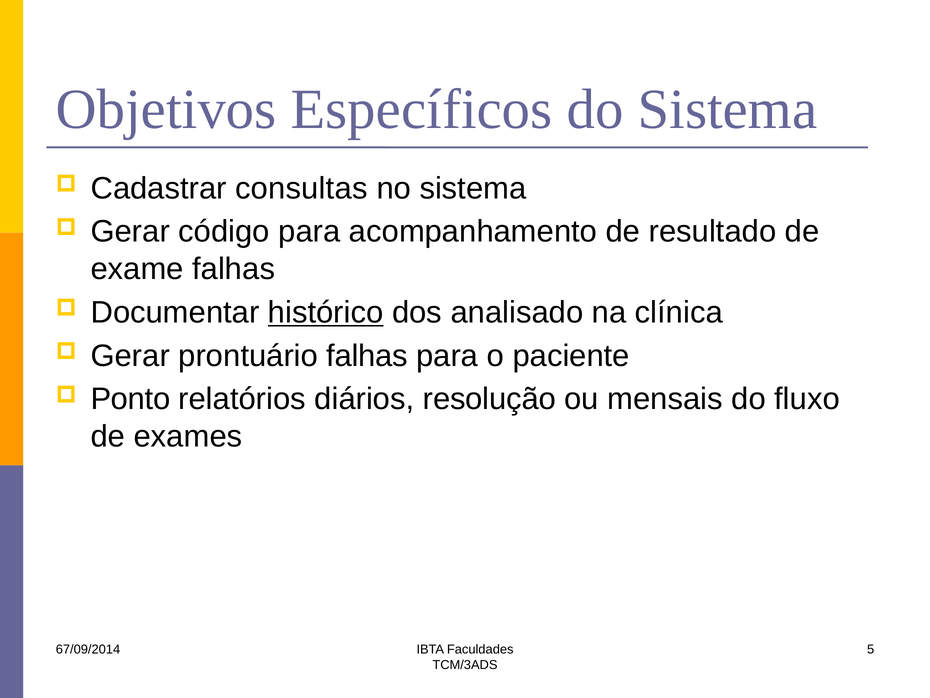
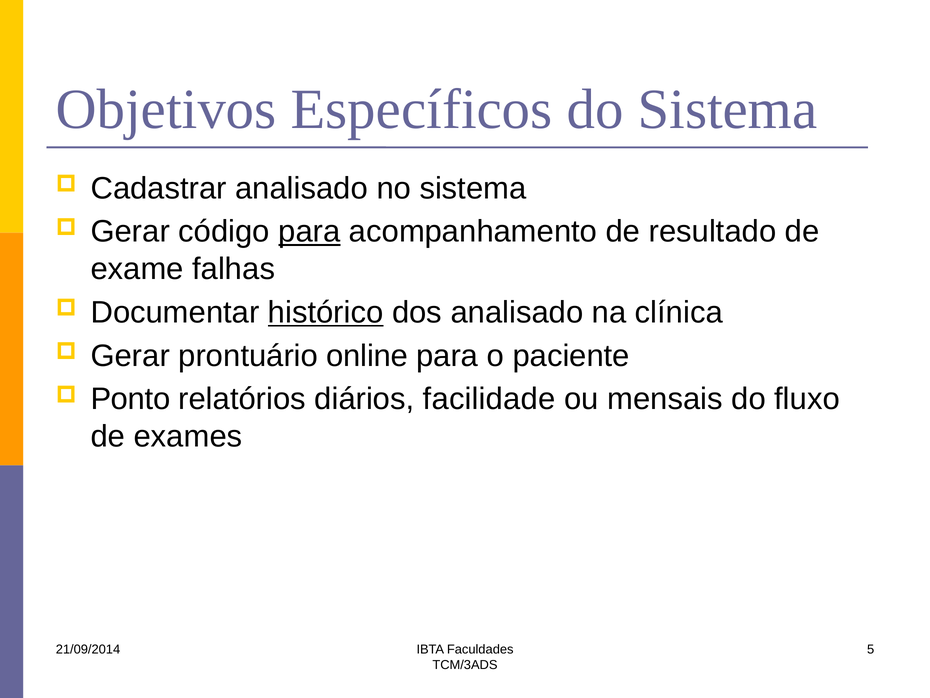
Cadastrar consultas: consultas -> analisado
para at (309, 232) underline: none -> present
prontuário falhas: falhas -> online
resolução: resolução -> facilidade
67/09/2014: 67/09/2014 -> 21/09/2014
